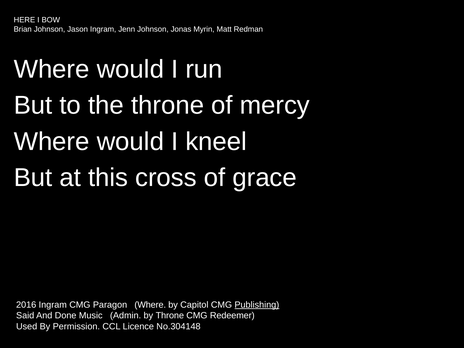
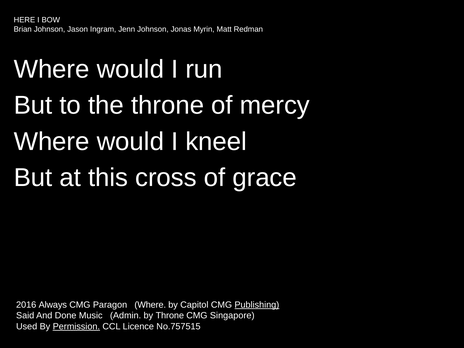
2016 Ingram: Ingram -> Always
Redeemer: Redeemer -> Singapore
Permission underline: none -> present
No.304148: No.304148 -> No.757515
